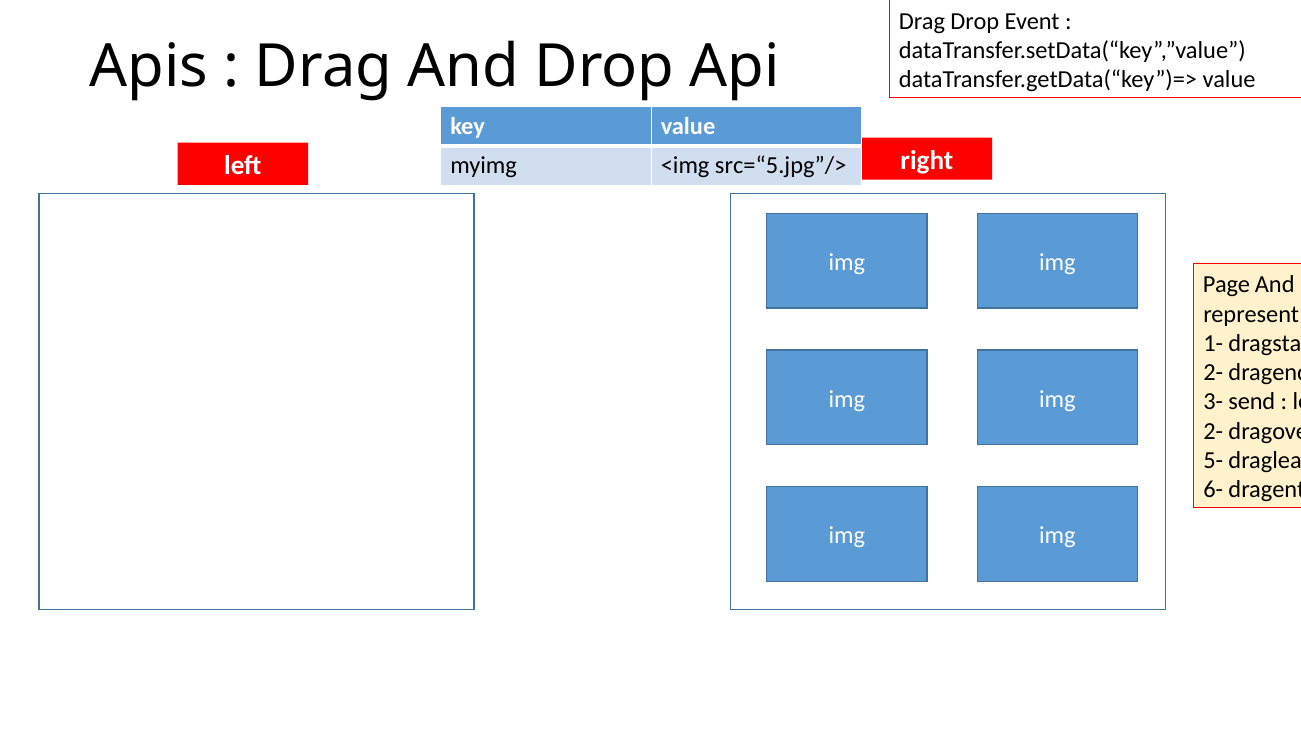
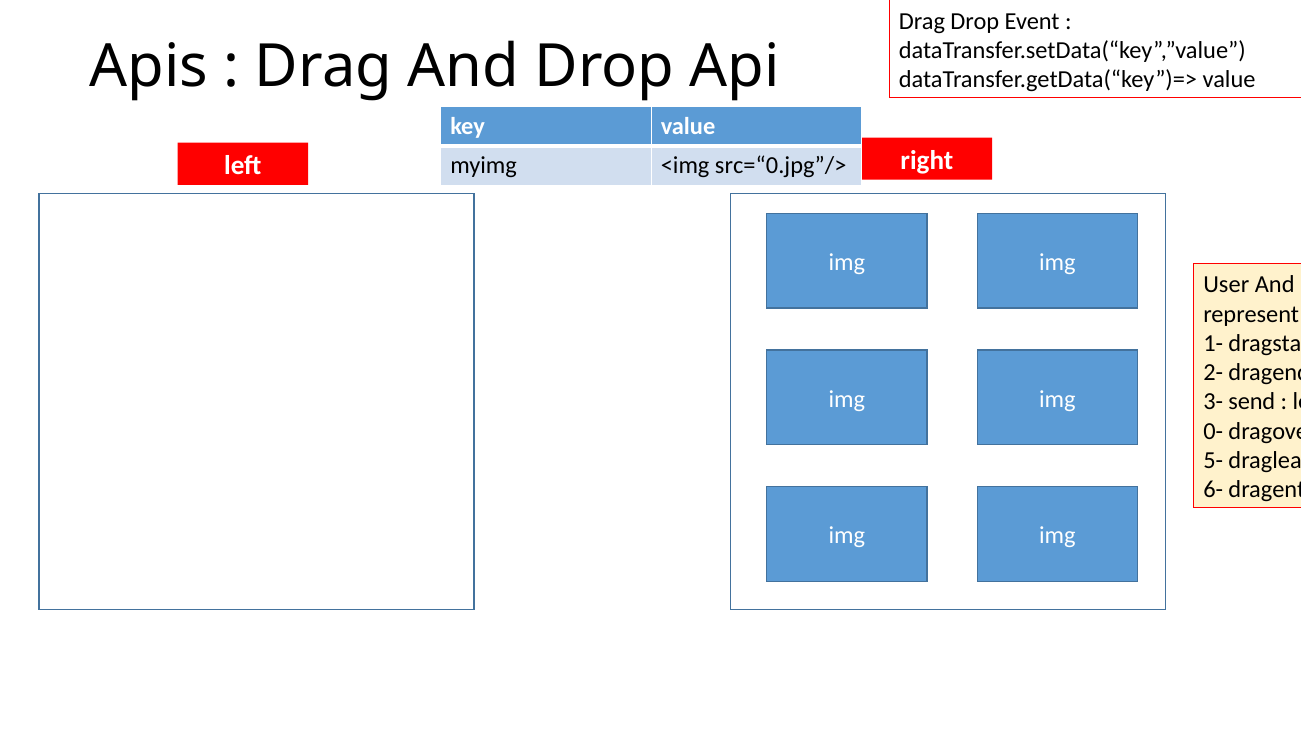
src=“5.jpg”/>: src=“5.jpg”/> -> src=“0.jpg”/>
Page: Page -> User
2- at (1213, 431): 2- -> 0-
